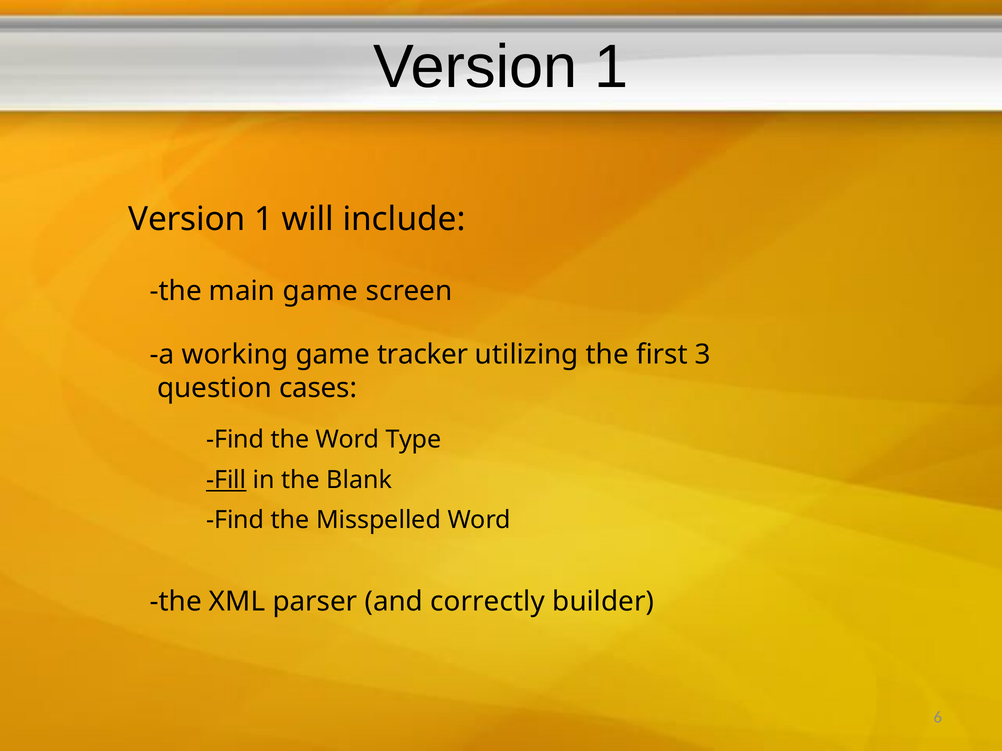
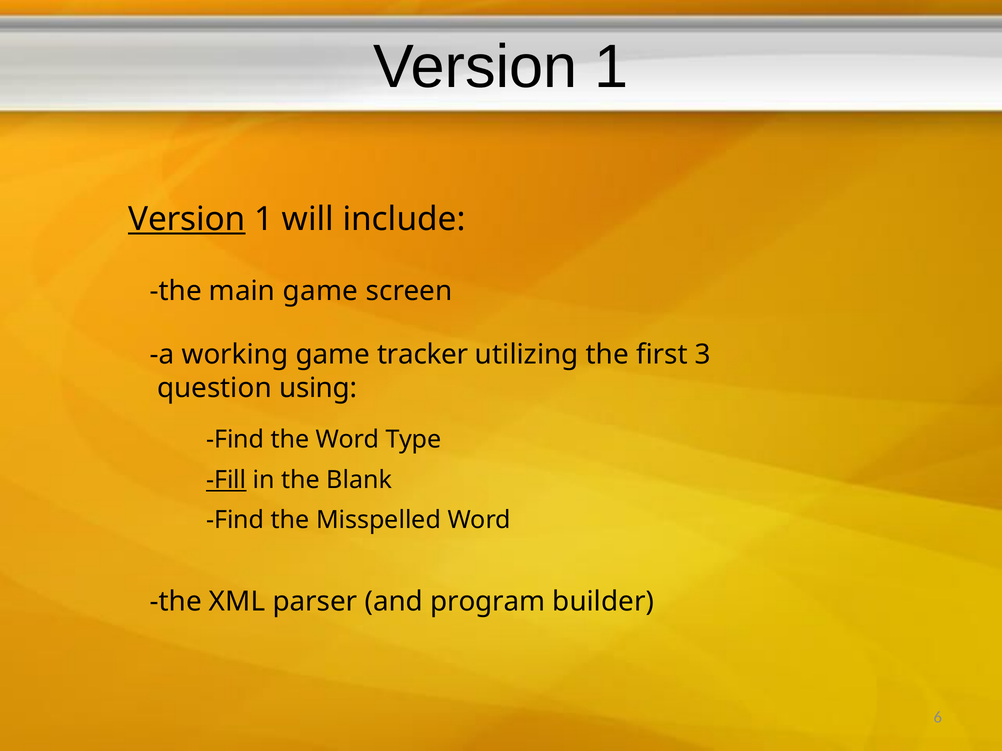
Version at (187, 219) underline: none -> present
cases: cases -> using
correctly: correctly -> program
